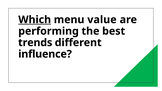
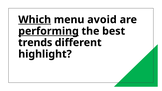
value: value -> avoid
performing underline: none -> present
influence: influence -> highlight
